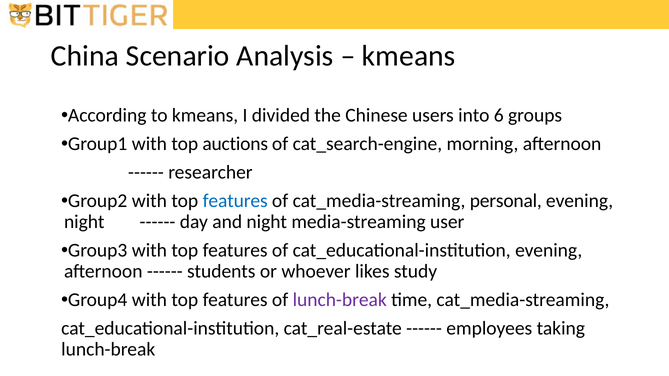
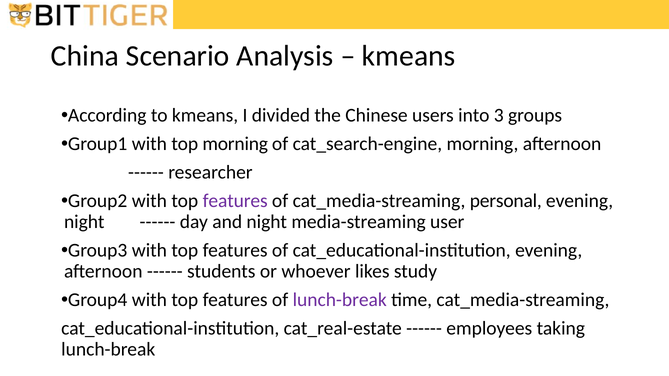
6: 6 -> 3
top auctions: auctions -> morning
features at (235, 201) colour: blue -> purple
